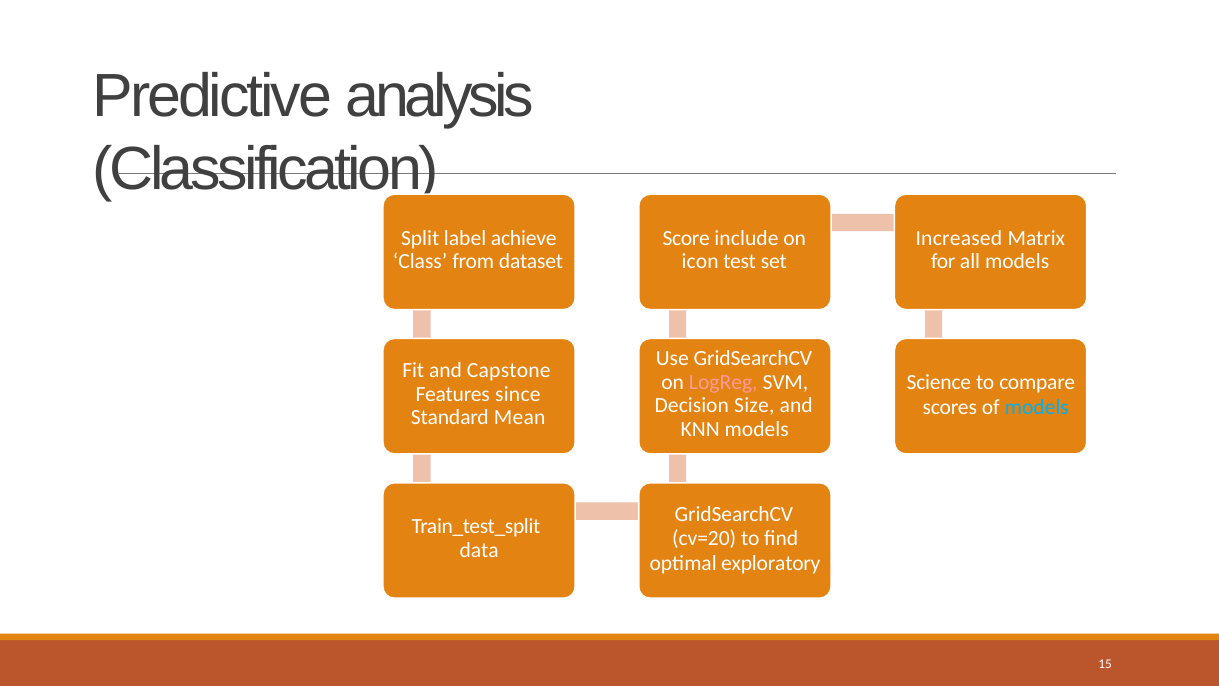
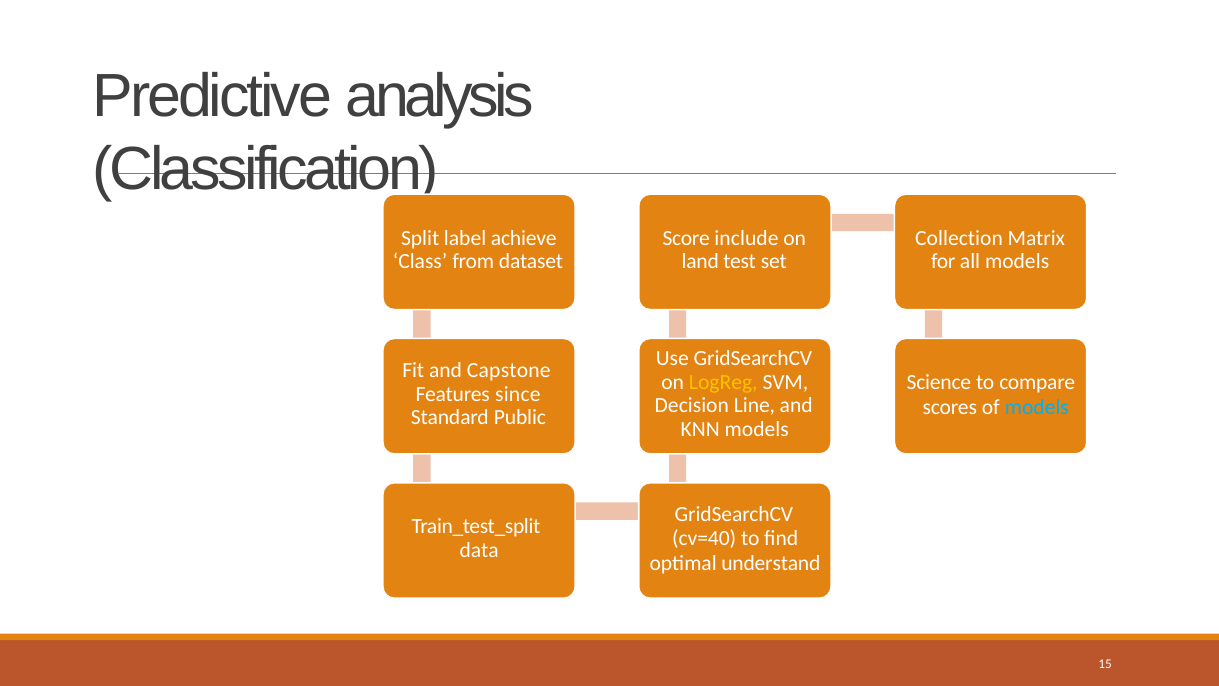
Increased: Increased -> Collection
icon: icon -> land
LogReg colour: pink -> yellow
Size: Size -> Line
Mean: Mean -> Public
cv=20: cv=20 -> cv=40
exploratory: exploratory -> understand
